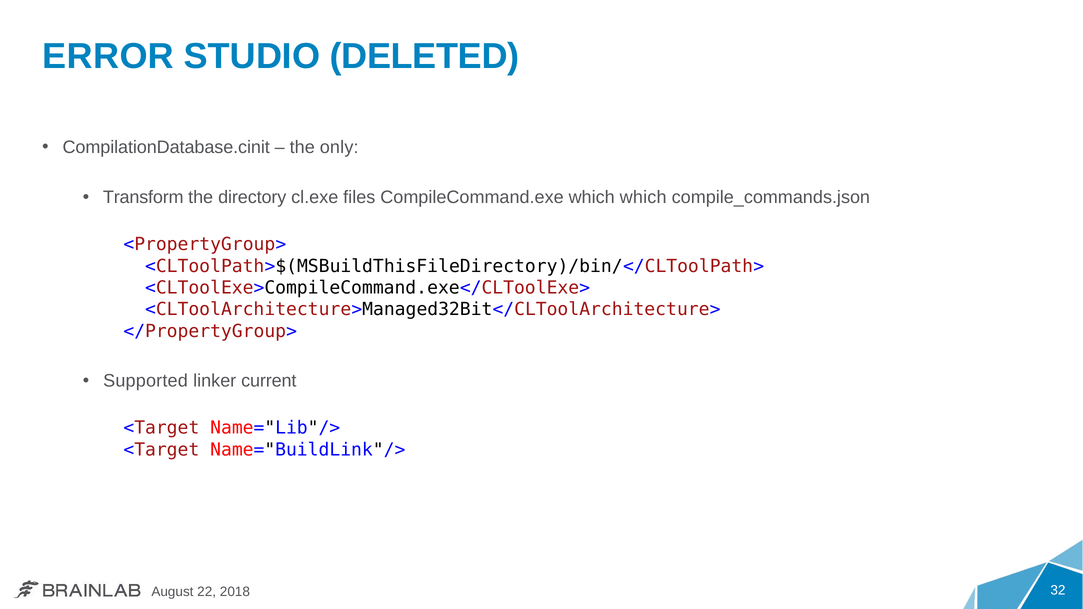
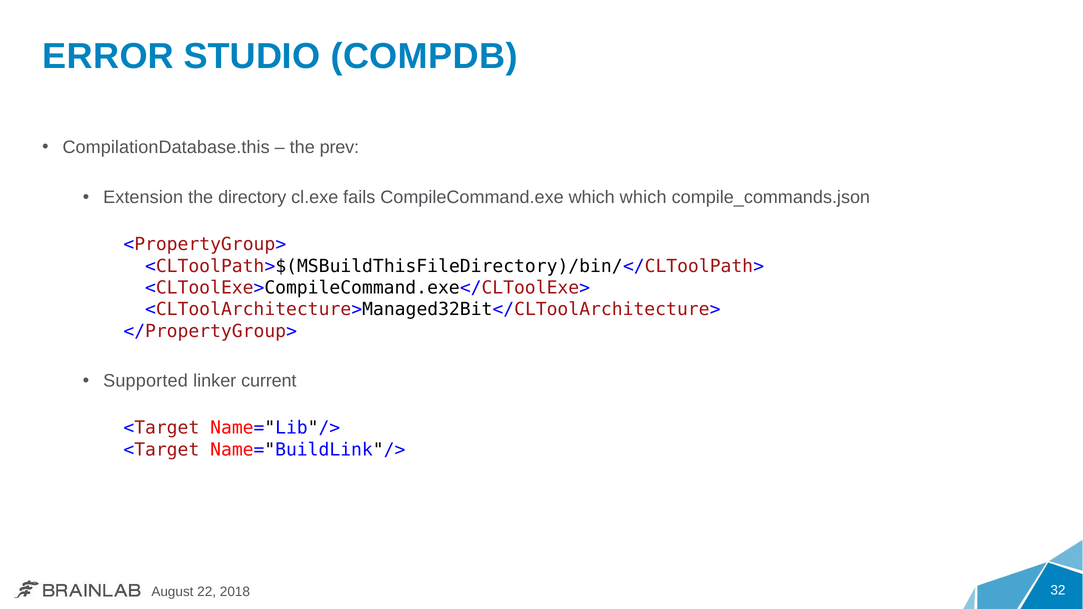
DELETED: DELETED -> COMPDB
CompilationDatabase.cinit: CompilationDatabase.cinit -> CompilationDatabase.this
only: only -> prev
Transform: Transform -> Extension
files: files -> fails
